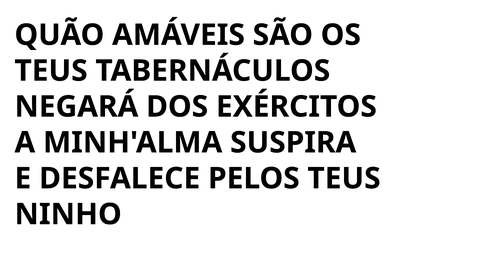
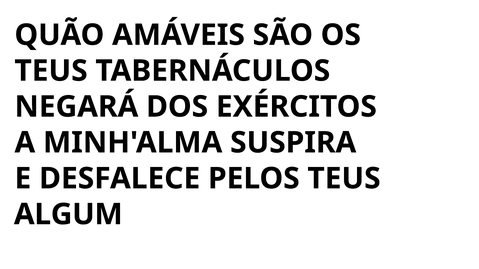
NINHO: NINHO -> ALGUM
